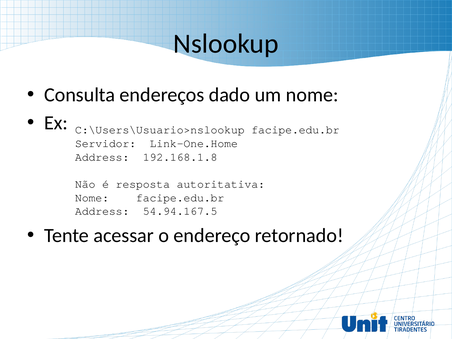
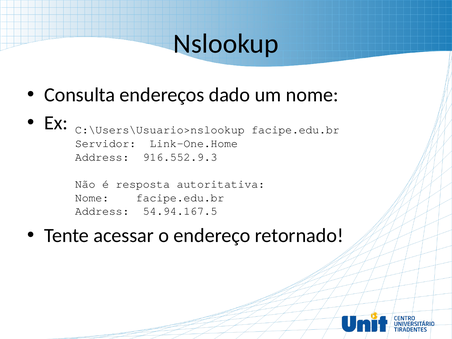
192.168.1.8: 192.168.1.8 -> 916.552.9.3
